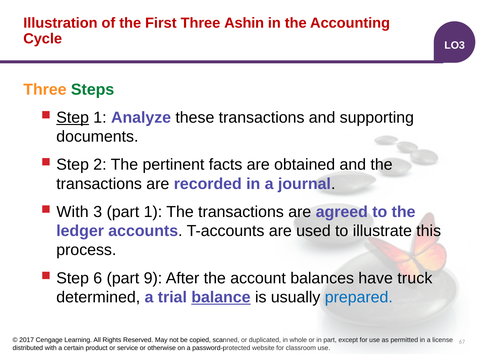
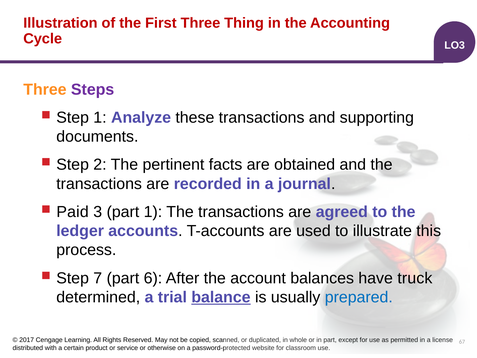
Ashin: Ashin -> Thing
Steps colour: green -> purple
Step at (73, 117) underline: present -> none
With at (73, 212): With -> Paid
6: 6 -> 7
9: 9 -> 6
